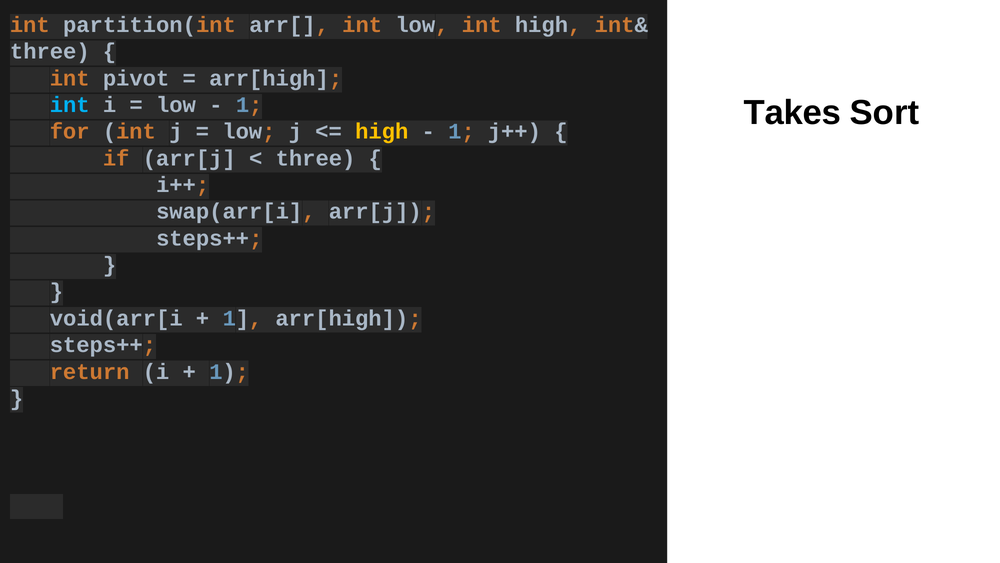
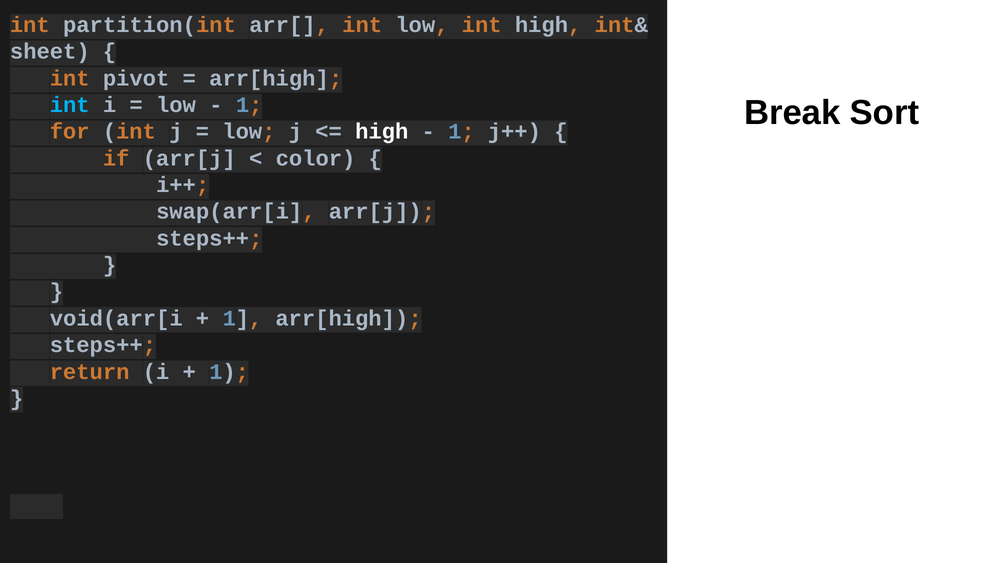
three at (50, 52): three -> sheet
Takes: Takes -> Break
high at (382, 131) colour: yellow -> white
three at (316, 158): three -> color
